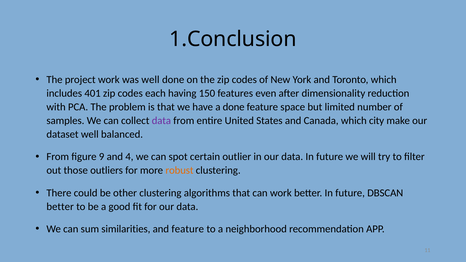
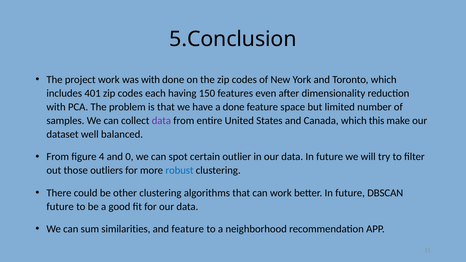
1.Conclusion: 1.Conclusion -> 5.Conclusion
was well: well -> with
city: city -> this
9: 9 -> 4
4: 4 -> 0
robust colour: orange -> blue
better at (60, 207): better -> future
